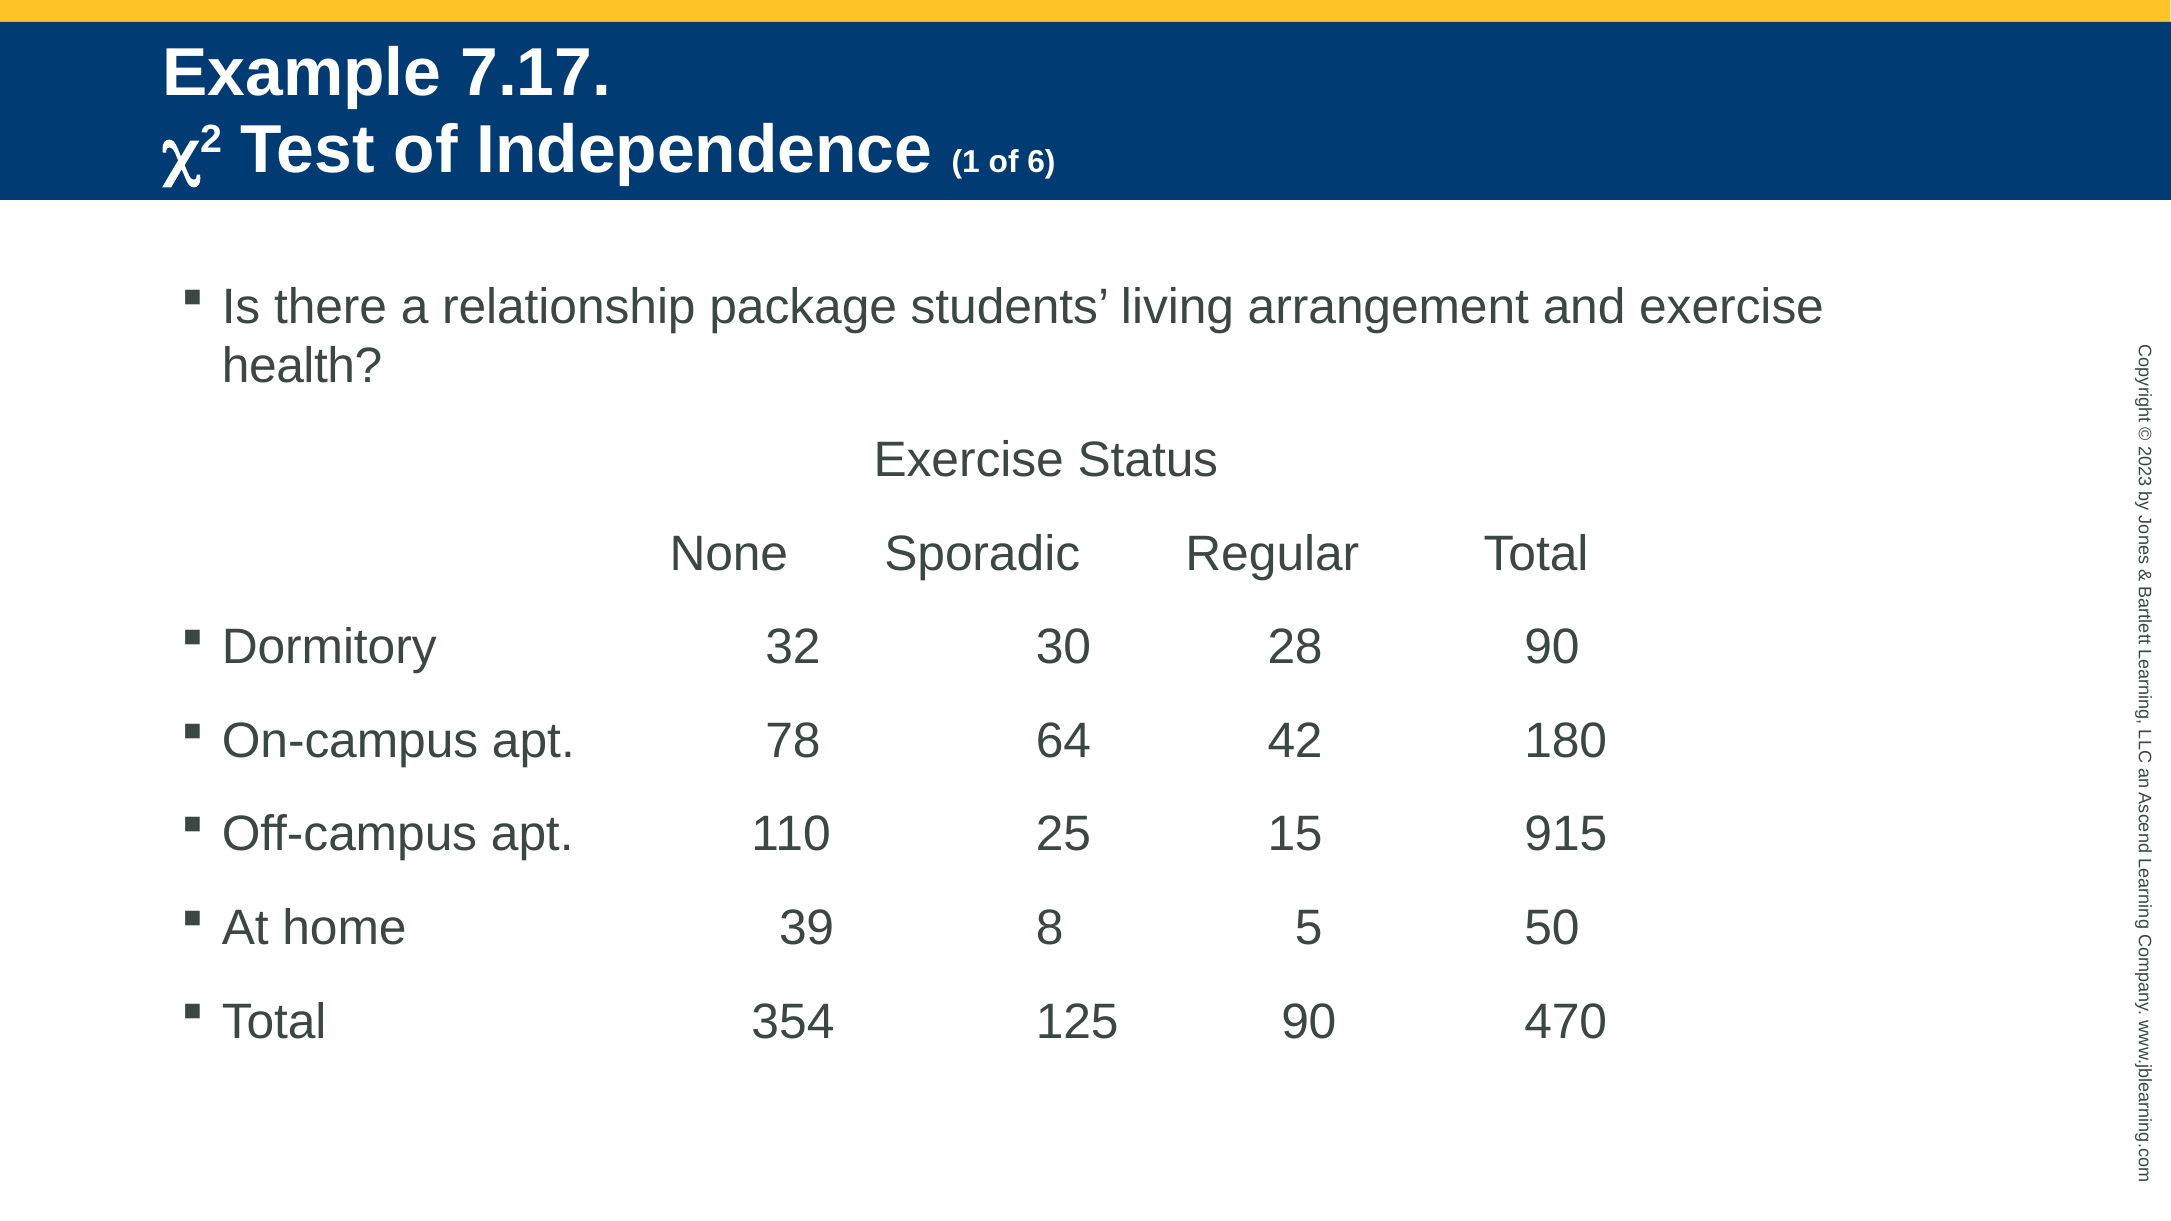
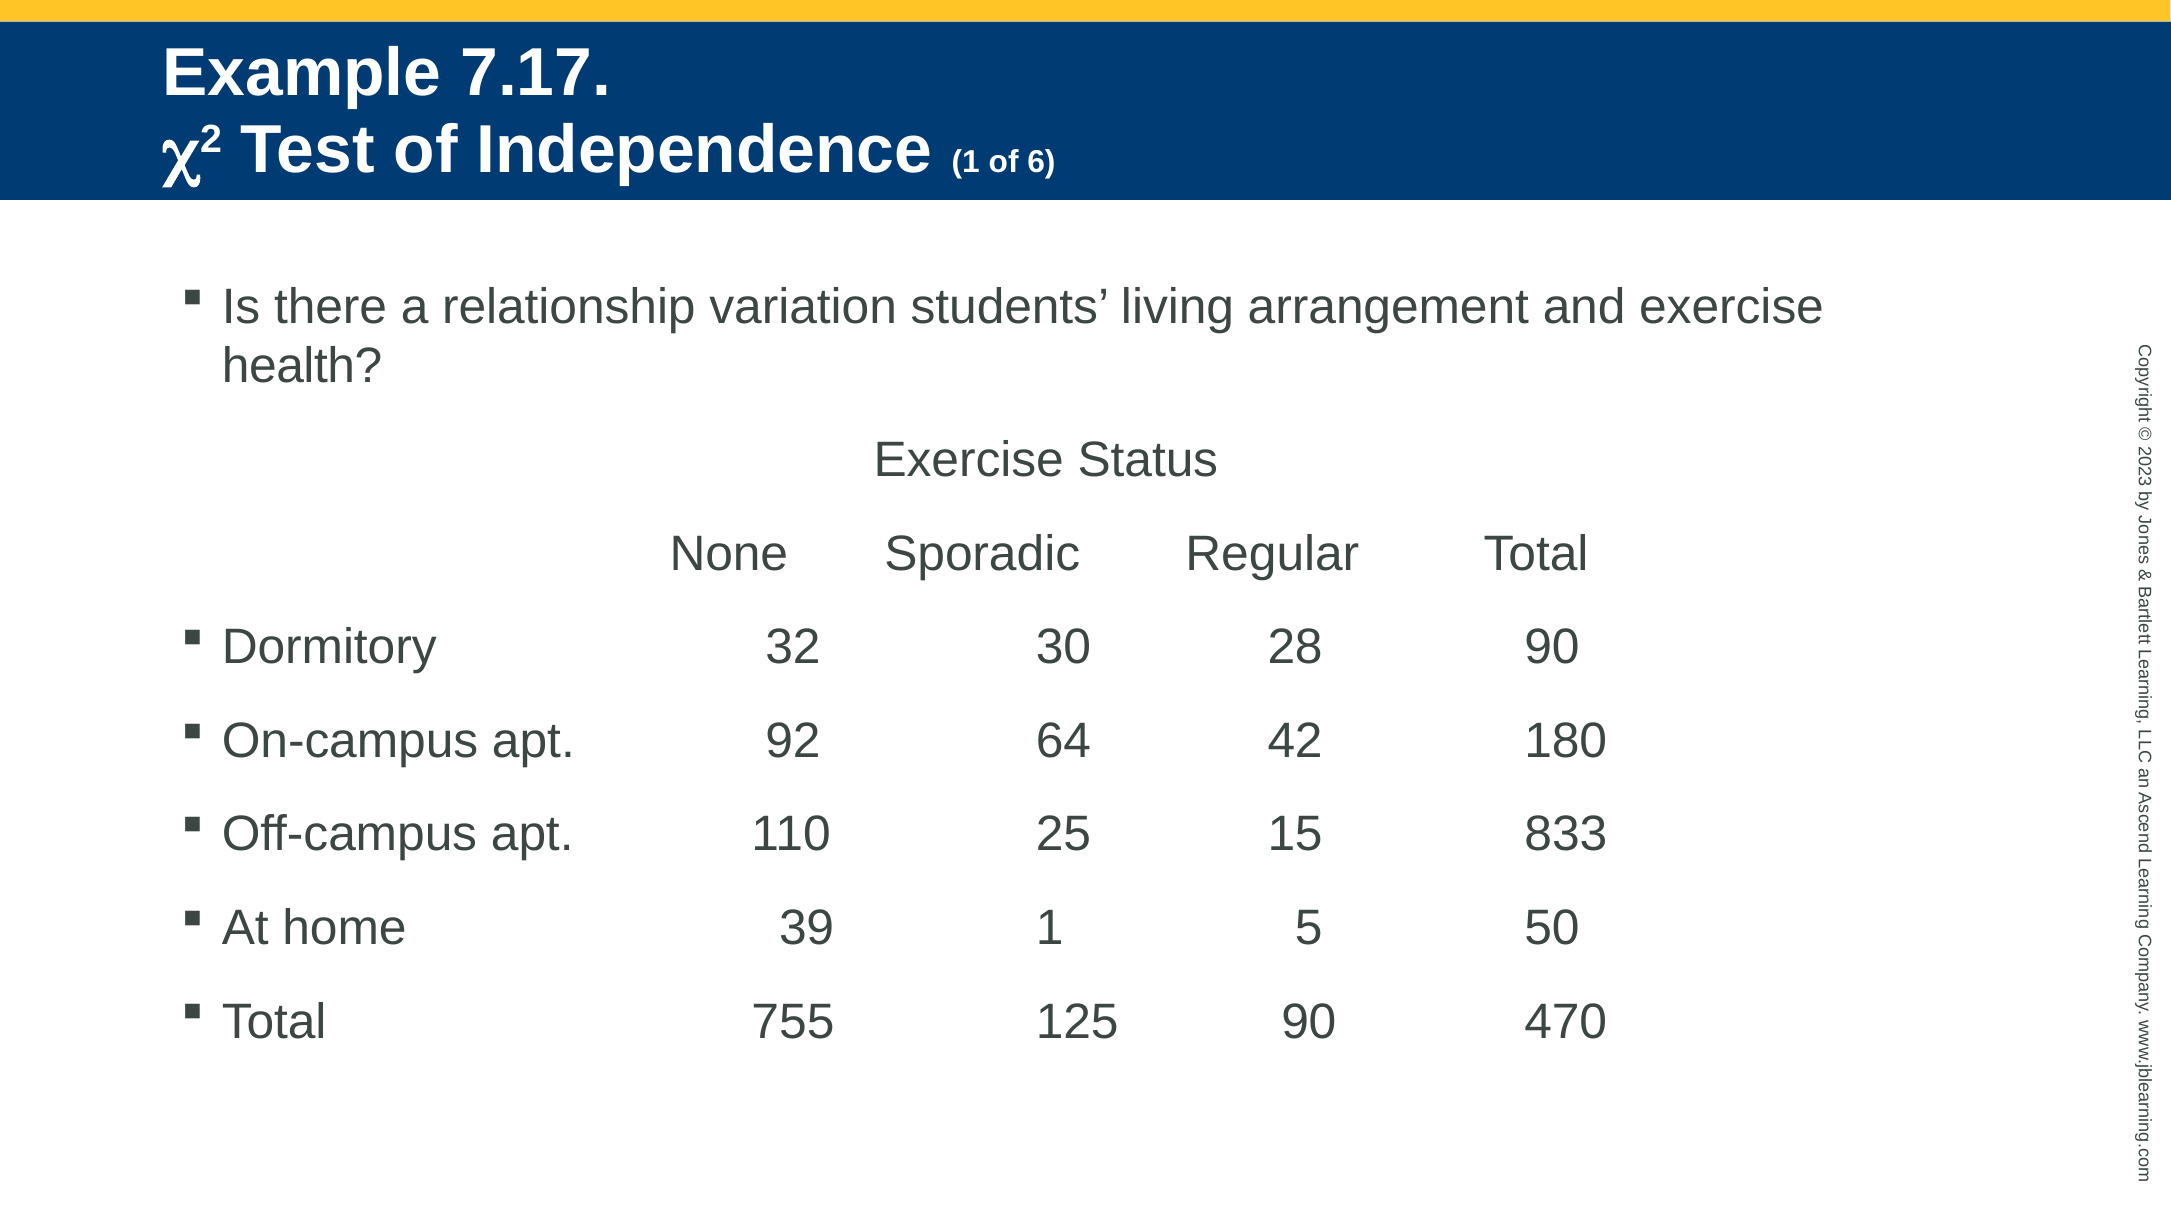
package: package -> variation
78: 78 -> 92
915: 915 -> 833
39 8: 8 -> 1
354: 354 -> 755
